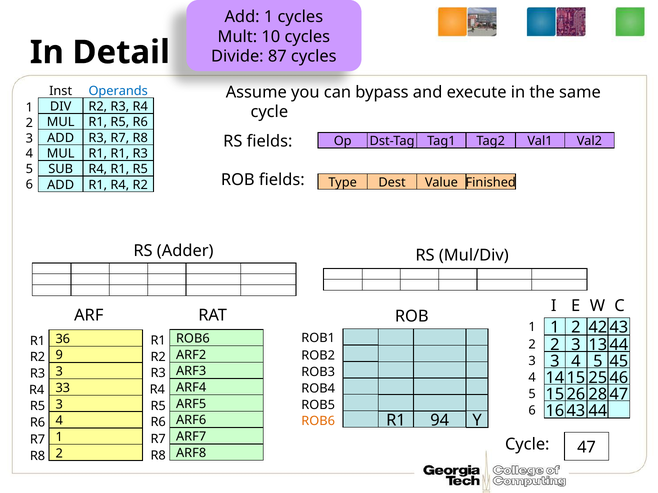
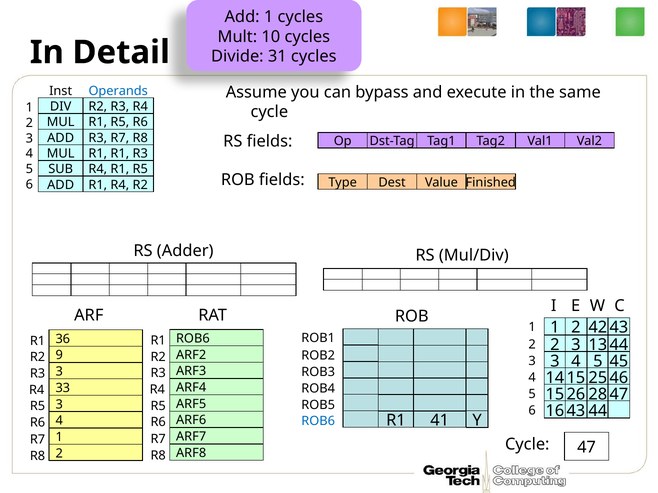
87: 87 -> 31
94: 94 -> 41
ROB6 at (318, 422) colour: orange -> blue
